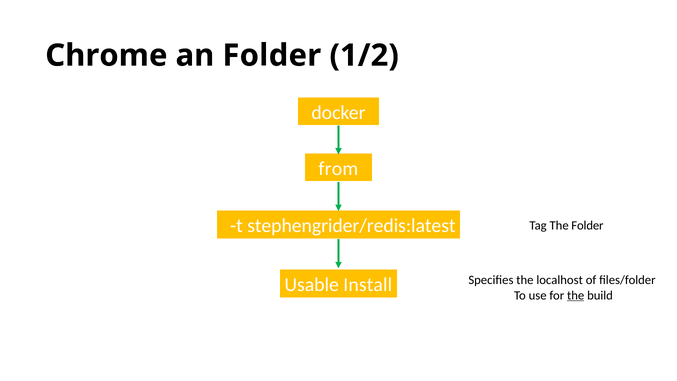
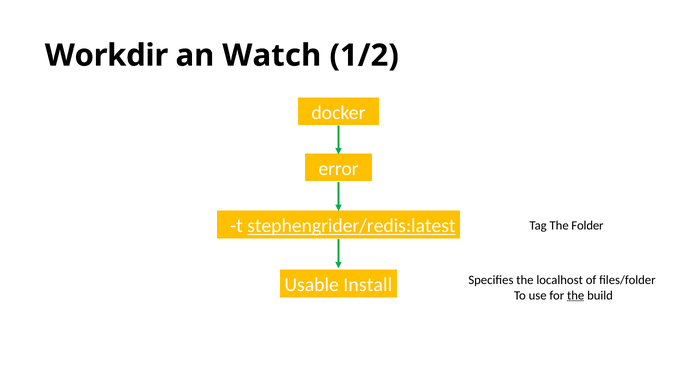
Chrome: Chrome -> Workdir
an Folder: Folder -> Watch
from: from -> error
stephengrider/redis:latest underline: none -> present
